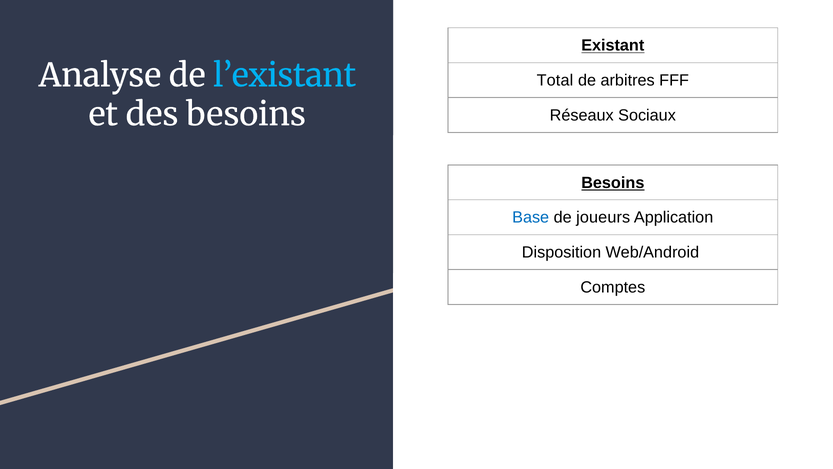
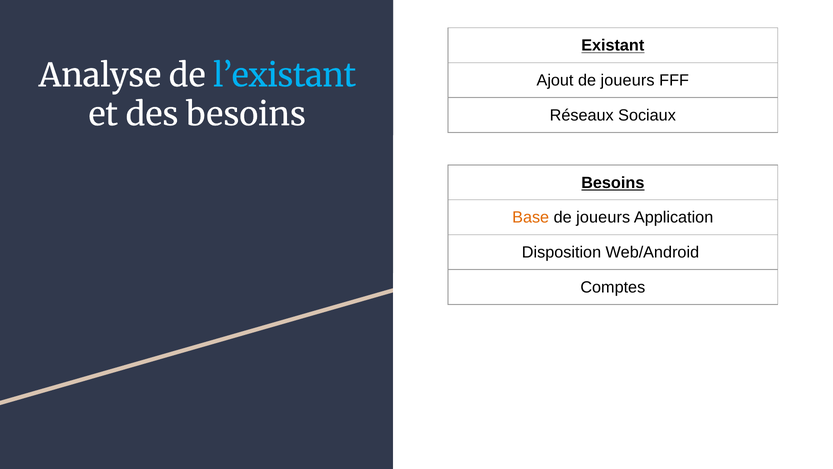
Total: Total -> Ajout
arbitres at (628, 80): arbitres -> joueurs
Base colour: blue -> orange
